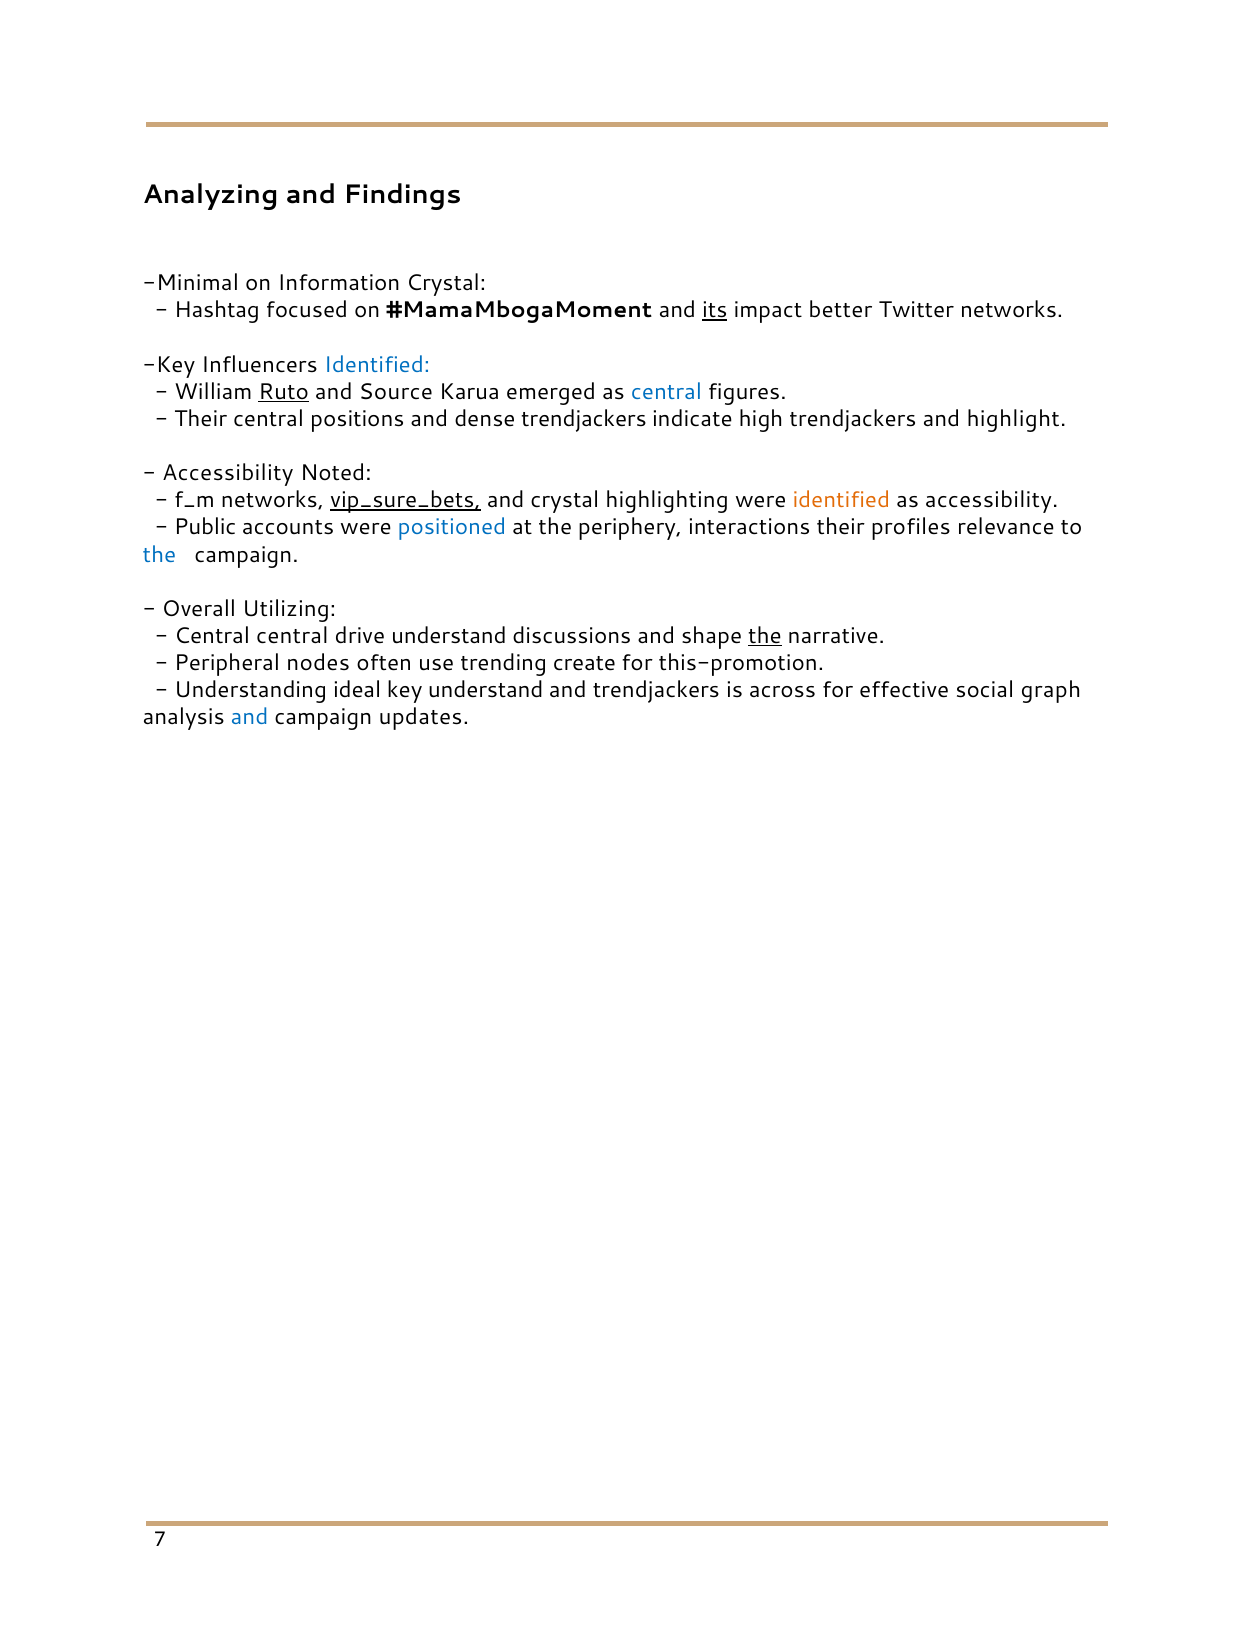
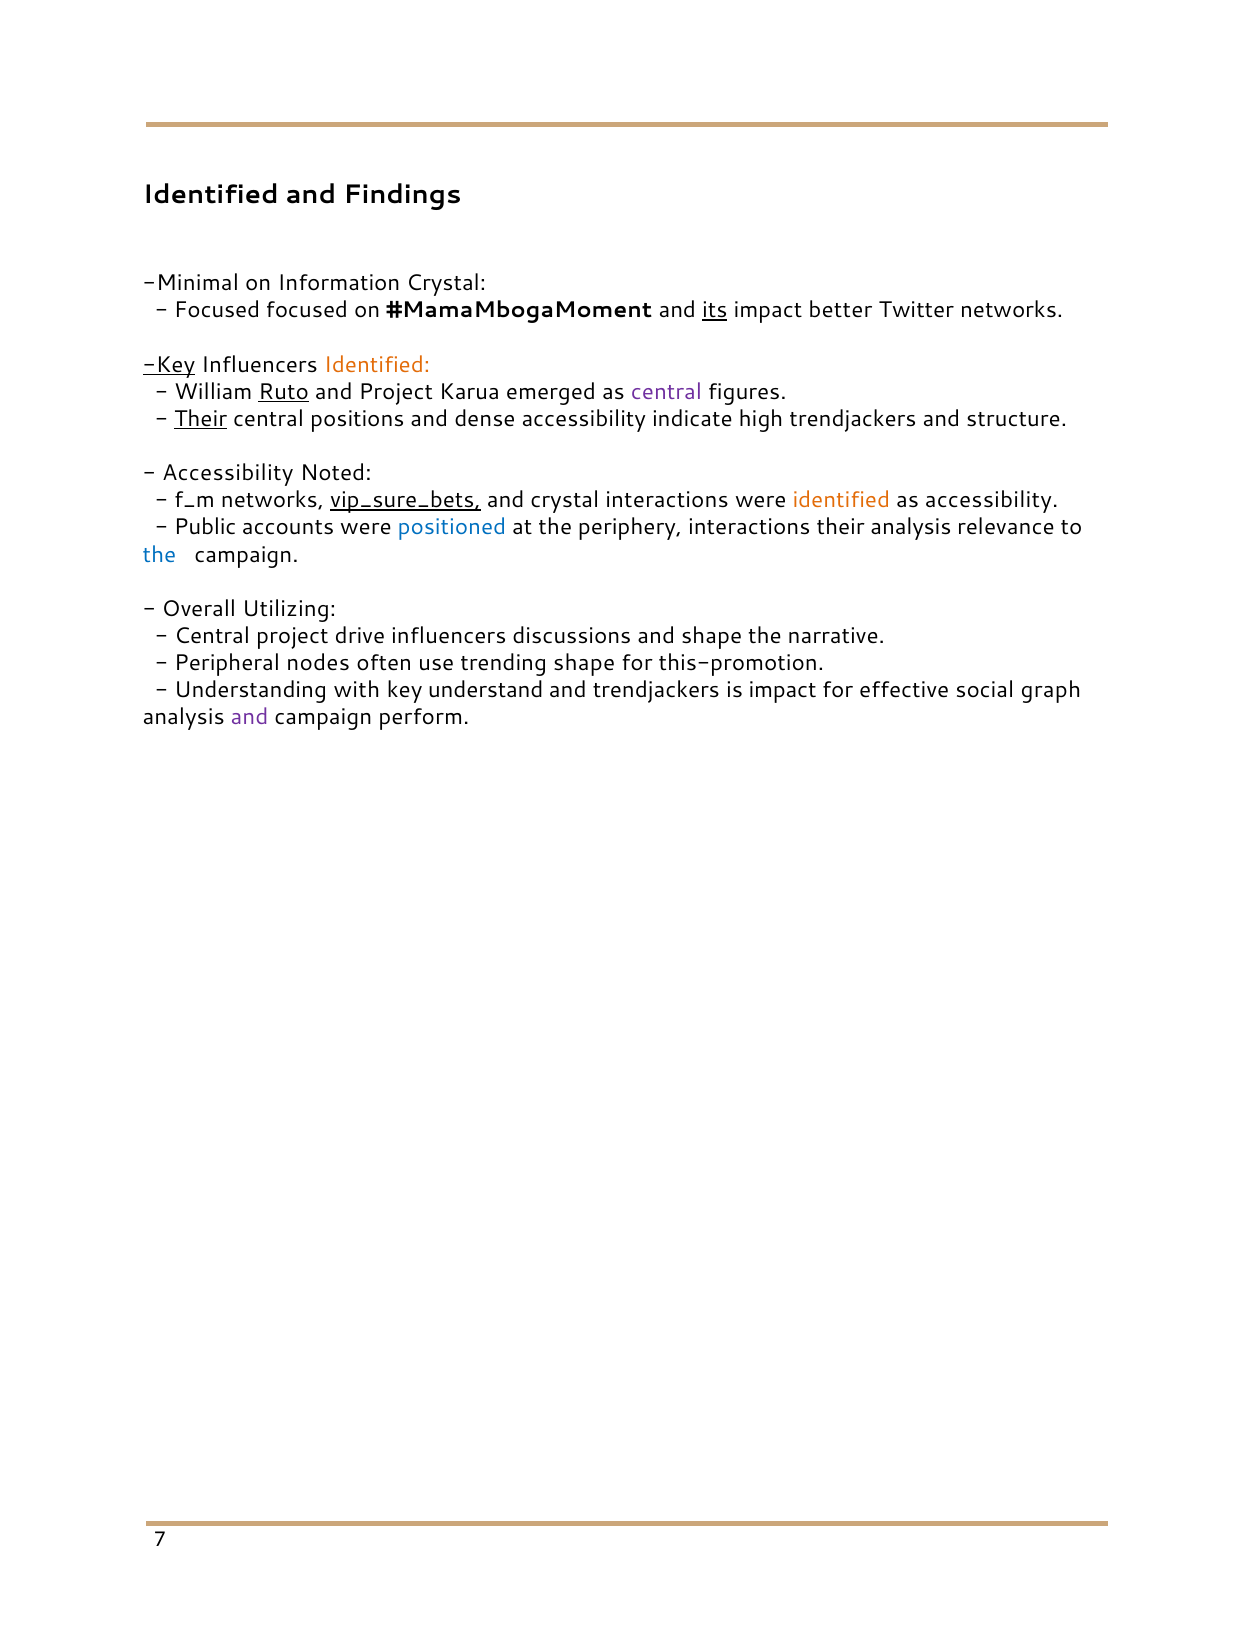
Analyzing at (211, 195): Analyzing -> Identified
Hashtag at (217, 310): Hashtag -> Focused
Key at (169, 365) underline: none -> present
Identified at (377, 365) colour: blue -> orange
and Source: Source -> Project
central at (667, 392) colour: blue -> purple
Their at (201, 419) underline: none -> present
dense trendjackers: trendjackers -> accessibility
highlight: highlight -> structure
crystal highlighting: highlighting -> interactions
their profiles: profiles -> analysis
Central central: central -> project
drive understand: understand -> influencers
the at (765, 636) underline: present -> none
trending create: create -> shape
ideal: ideal -> with
is across: across -> impact
and at (249, 717) colour: blue -> purple
updates: updates -> perform
